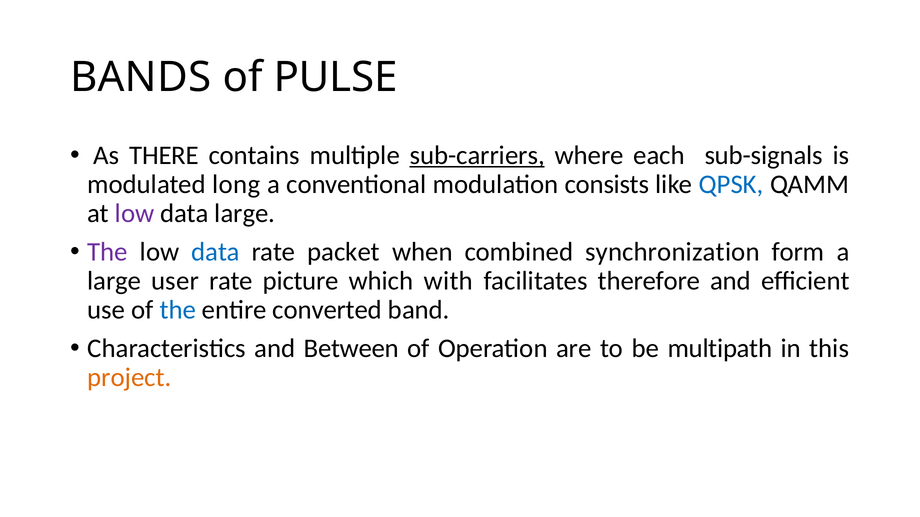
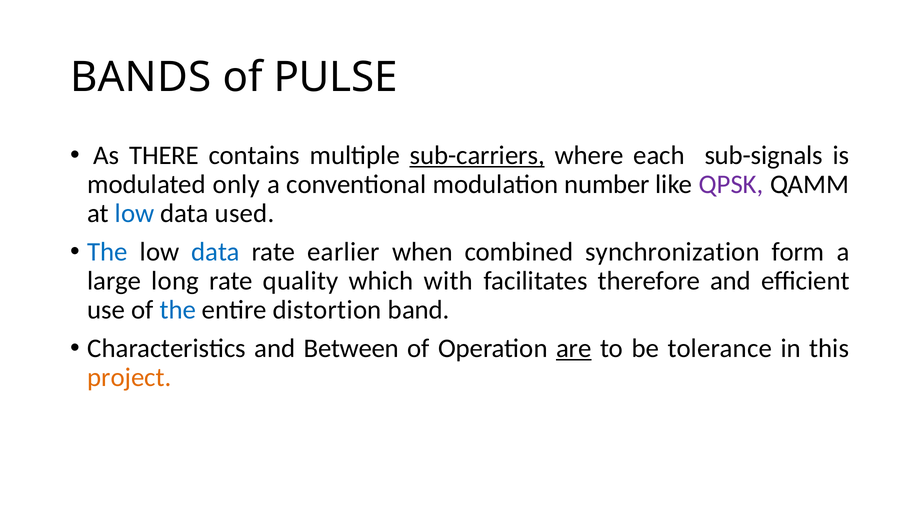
long: long -> only
consists: consists -> number
QPSK colour: blue -> purple
low at (135, 214) colour: purple -> blue
data large: large -> used
The at (108, 252) colour: purple -> blue
packet: packet -> earlier
user: user -> long
picture: picture -> quality
converted: converted -> distortion
are underline: none -> present
multipath: multipath -> tolerance
